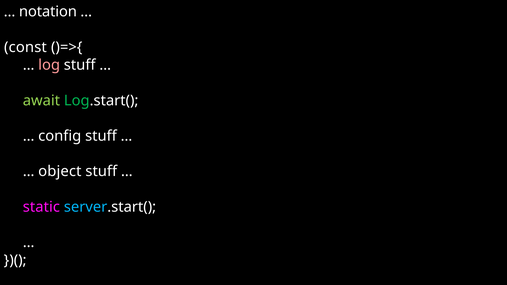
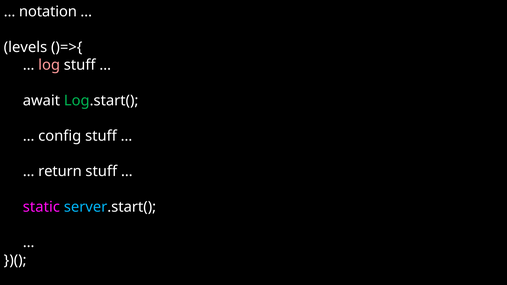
const: const -> levels
await colour: light green -> white
object: object -> return
